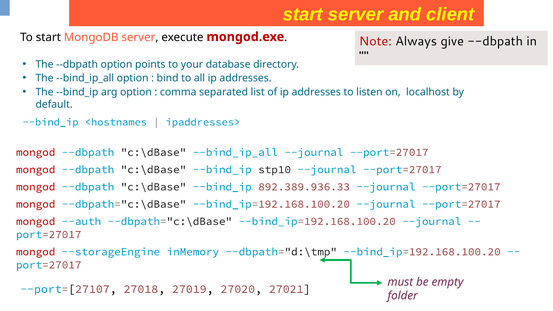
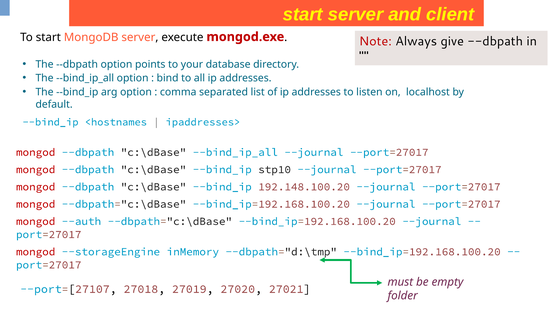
892.389.936.33: 892.389.936.33 -> 192.148.100.20
